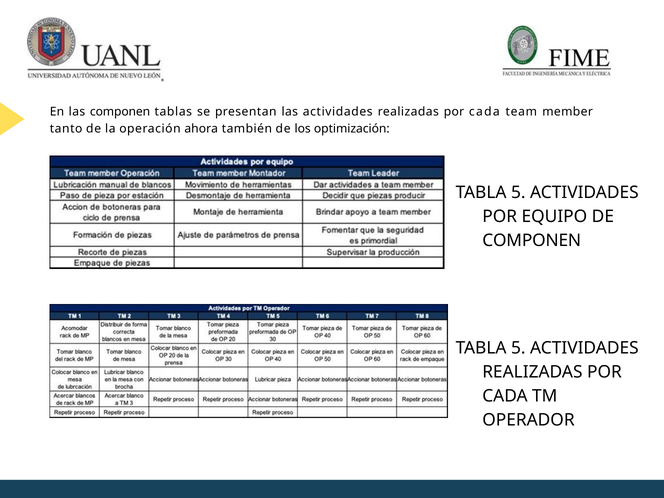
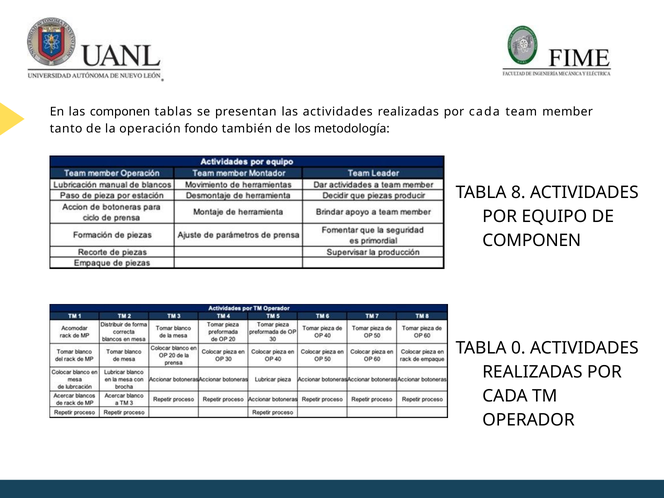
ahora: ahora -> fondo
optimización: optimización -> metodología
5 at (518, 192): 5 -> 8
5 at (518, 348): 5 -> 0
